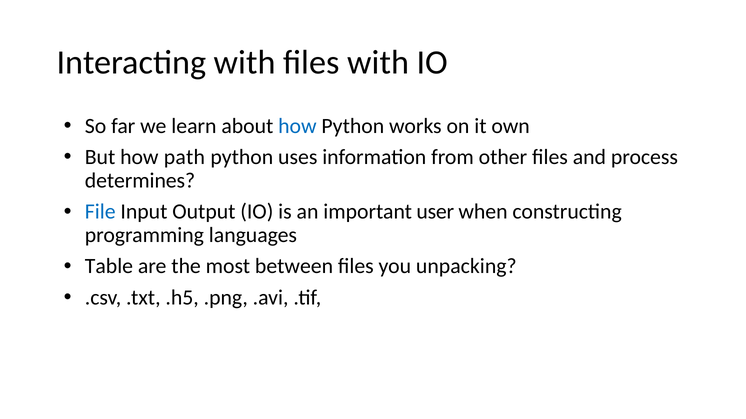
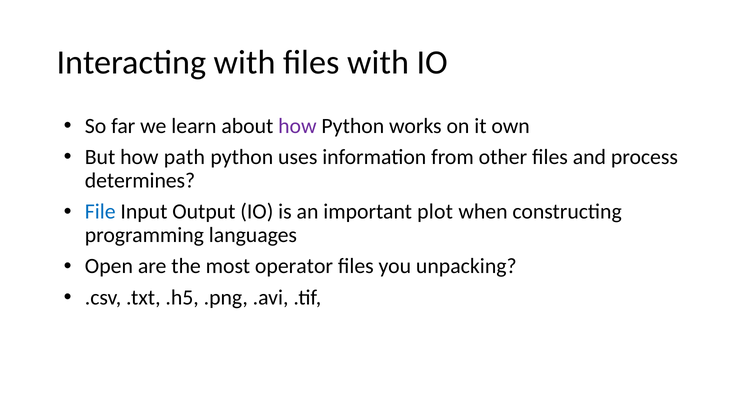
how at (297, 126) colour: blue -> purple
user: user -> plot
Table: Table -> Open
between: between -> operator
